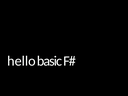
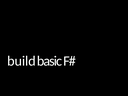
hello: hello -> build
